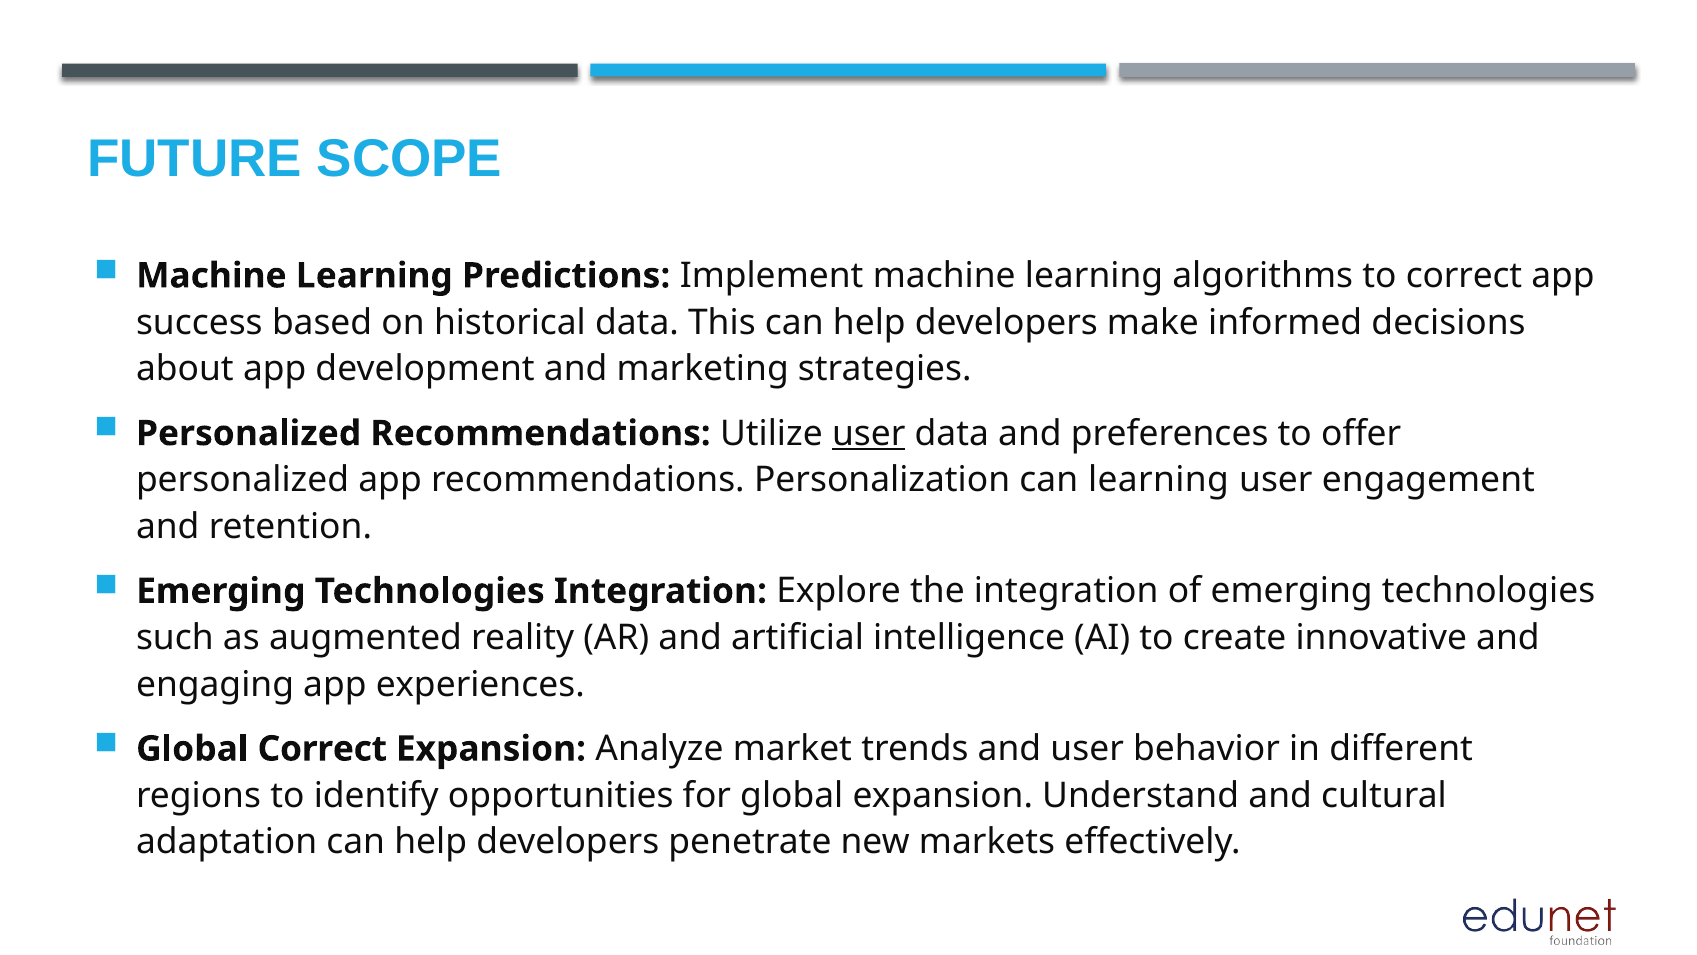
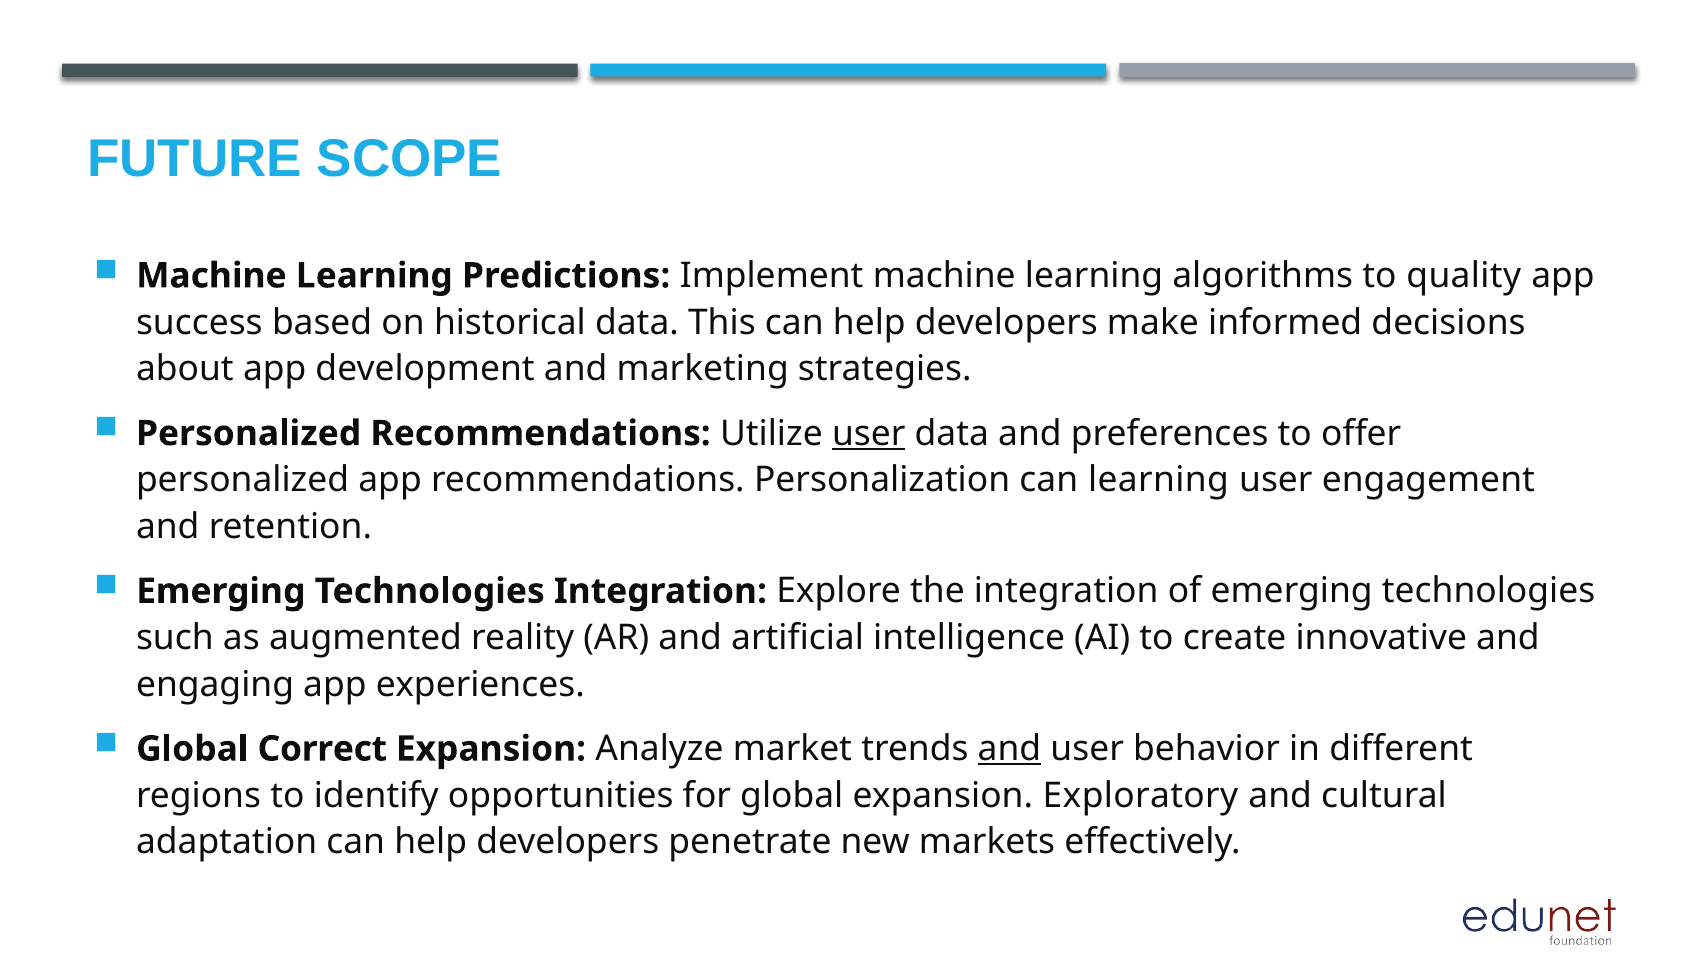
to correct: correct -> quality
and at (1009, 749) underline: none -> present
Understand: Understand -> Exploratory
